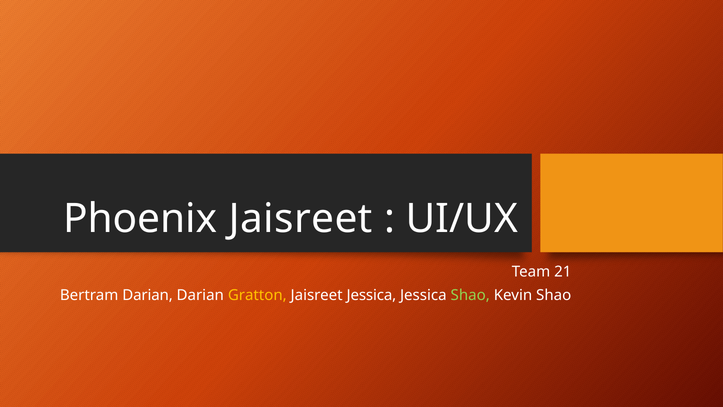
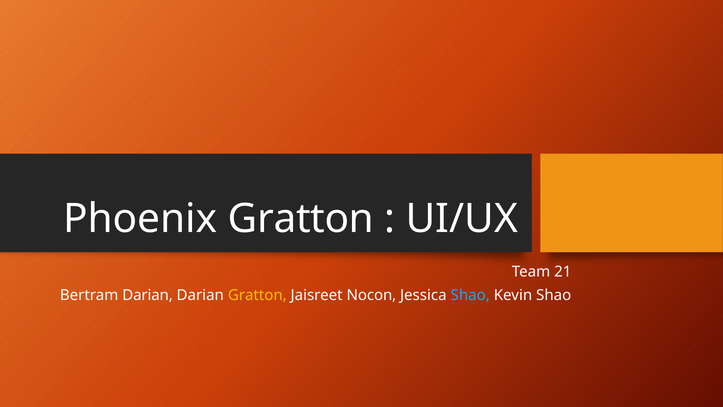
Phoenix Jaisreet: Jaisreet -> Gratton
Jaisreet Jessica: Jessica -> Nocon
Shao at (470, 295) colour: light green -> light blue
